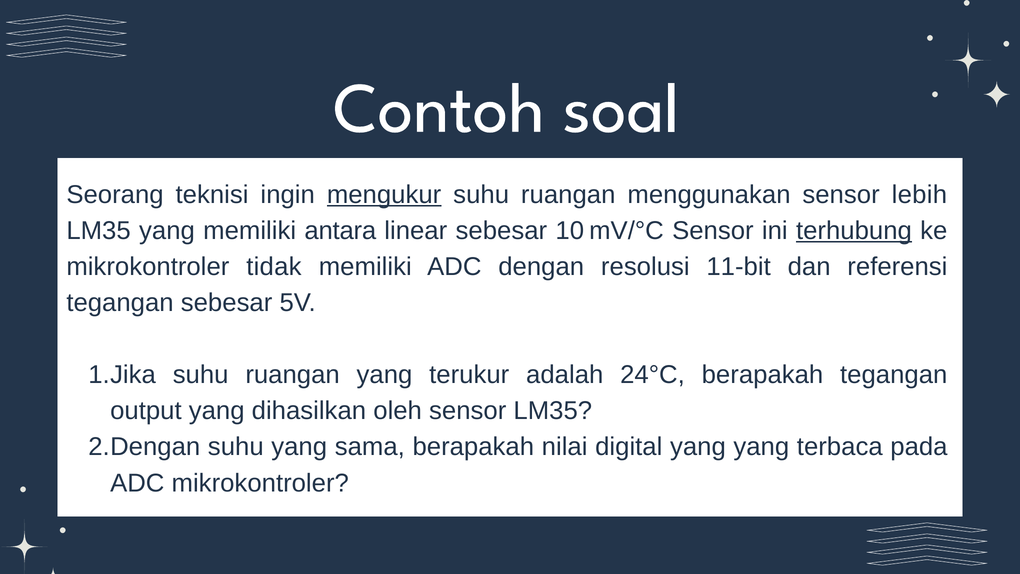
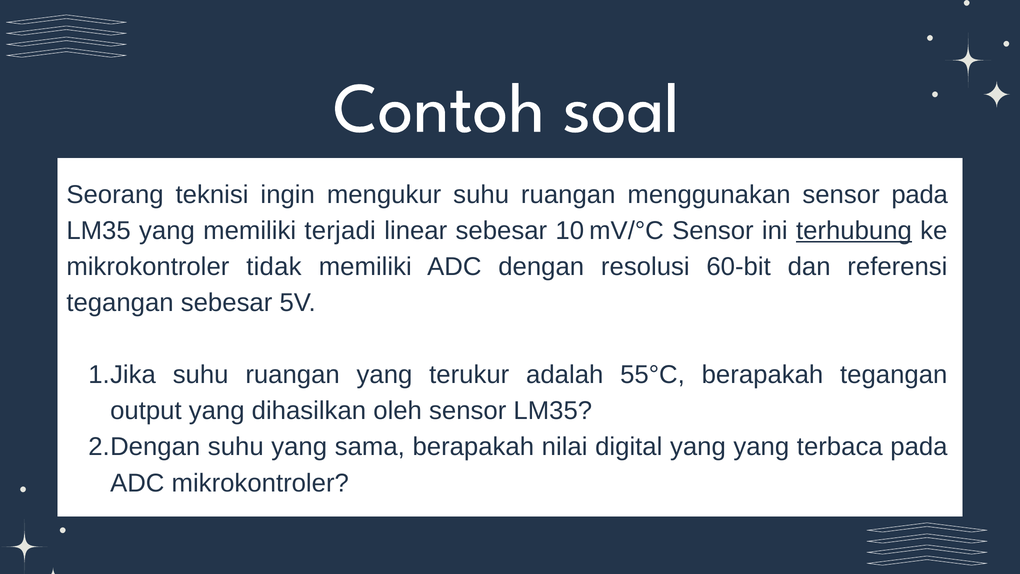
mengukur underline: present -> none
sensor lebih: lebih -> pada
antara: antara -> terjadi
11-bit: 11-bit -> 60-bit
24°C: 24°C -> 55°C
